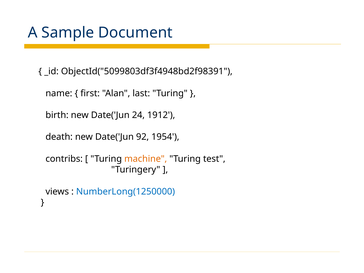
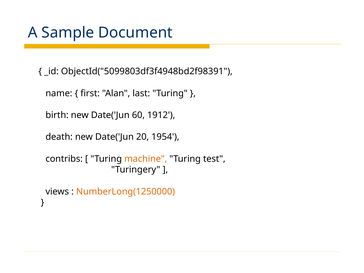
24: 24 -> 60
92: 92 -> 20
NumberLong(1250000 colour: blue -> orange
